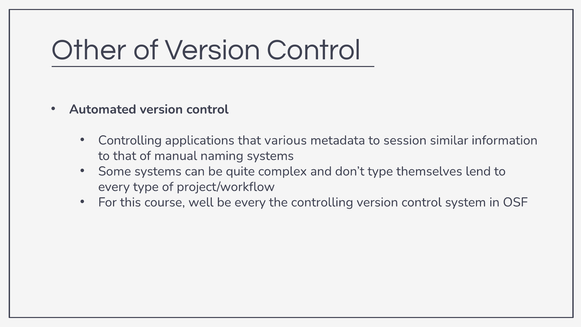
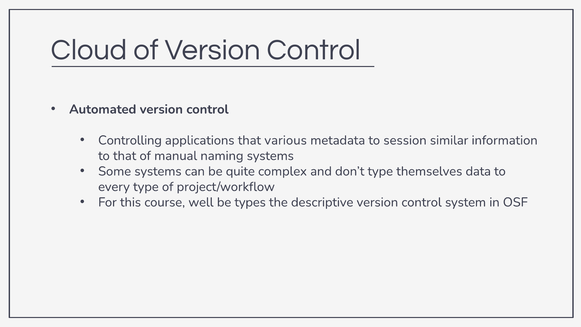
Other: Other -> Cloud
lend: lend -> data
be every: every -> types
the controlling: controlling -> descriptive
